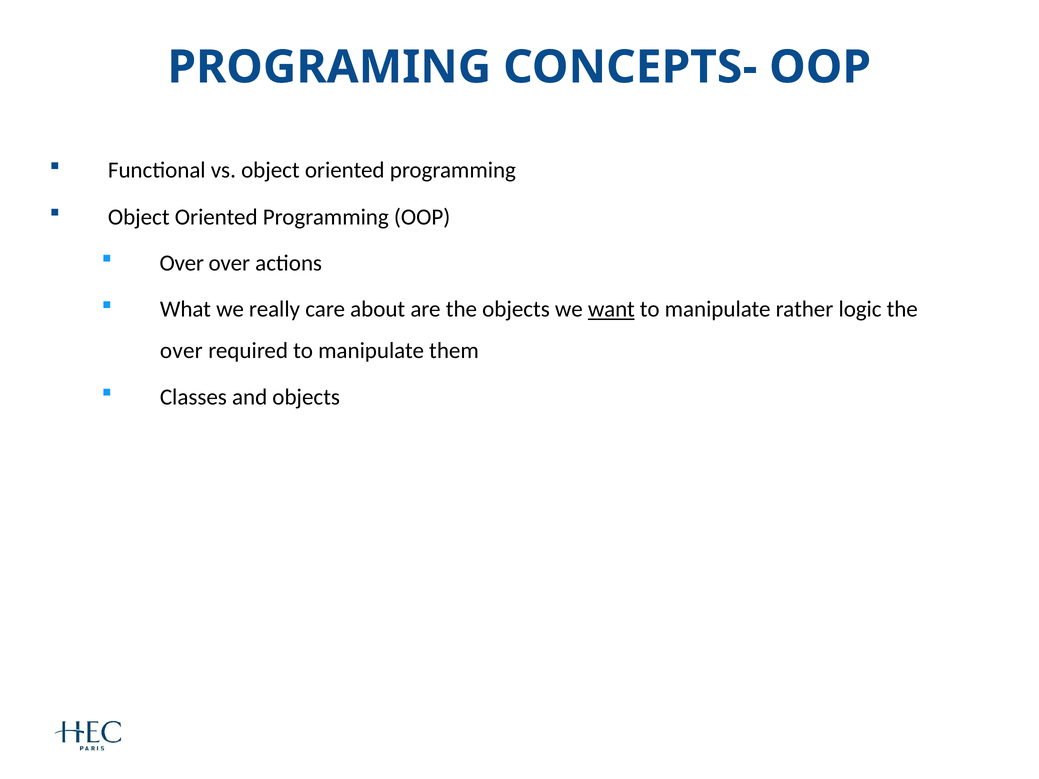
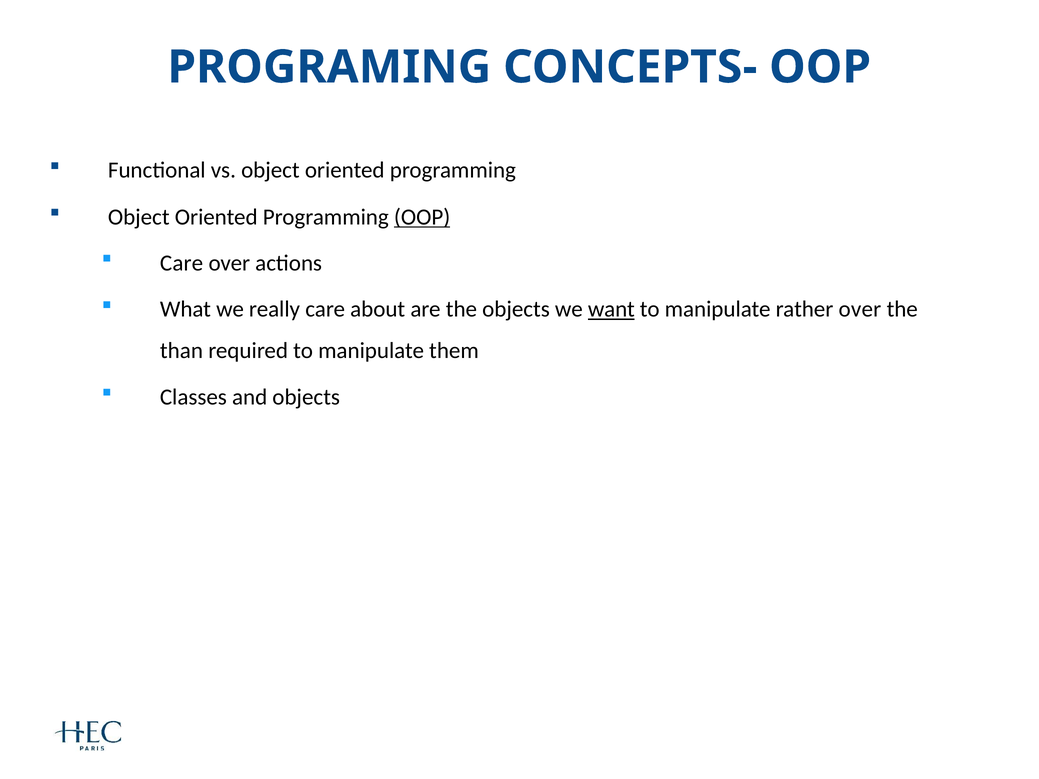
OOP at (422, 217) underline: none -> present
Over at (182, 263): Over -> Care
rather logic: logic -> over
over at (181, 351): over -> than
